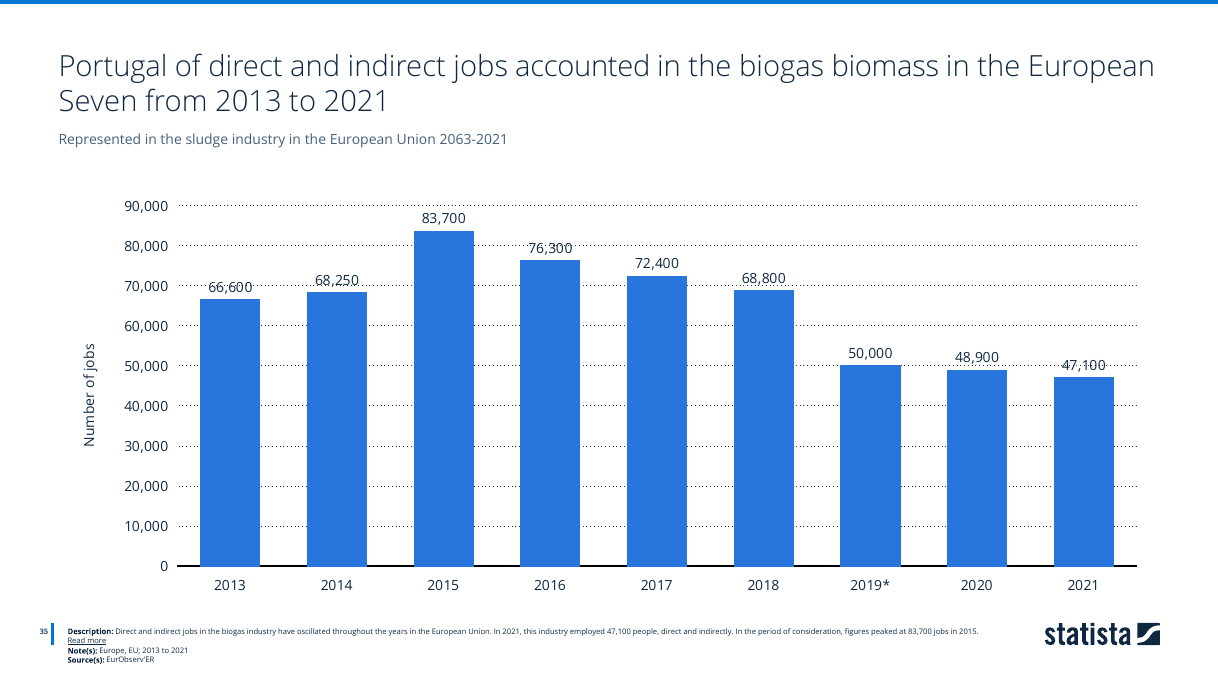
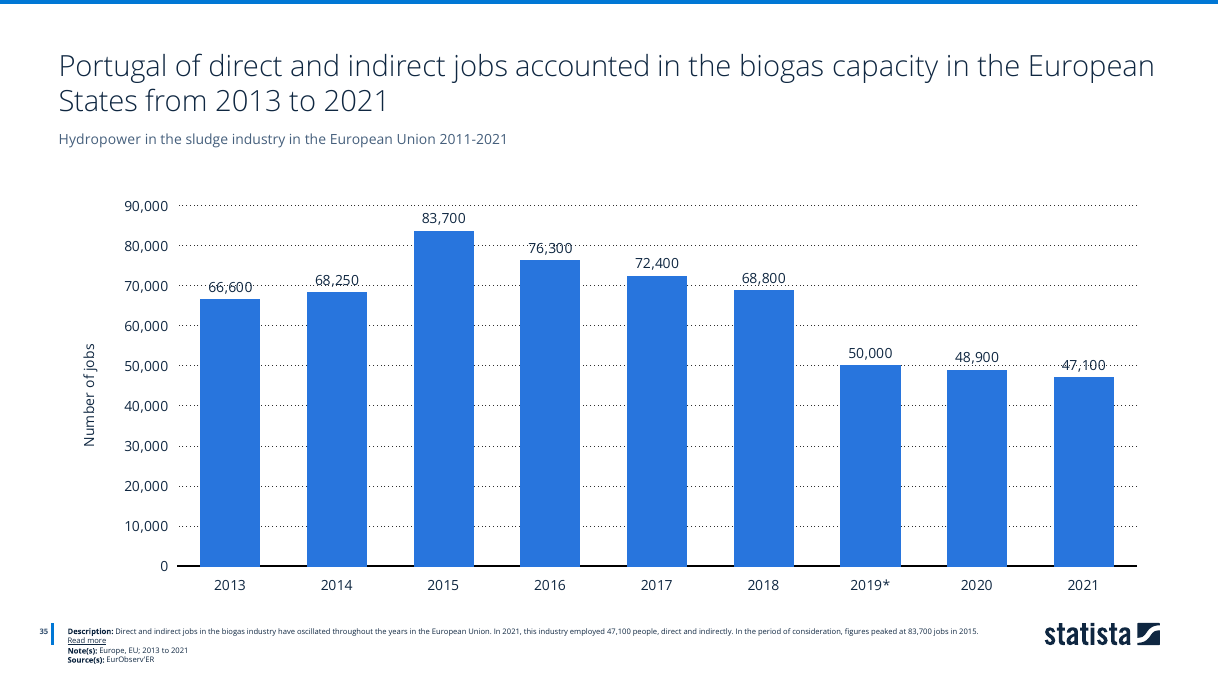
biomass: biomass -> capacity
Seven: Seven -> States
Represented: Represented -> Hydropower
2063-2021: 2063-2021 -> 2011-2021
